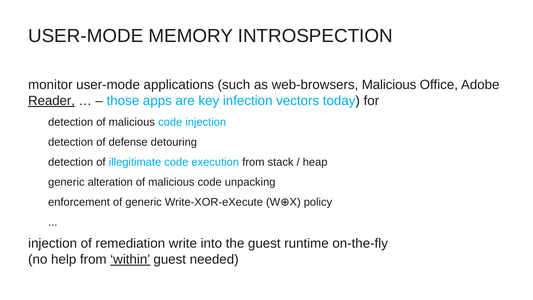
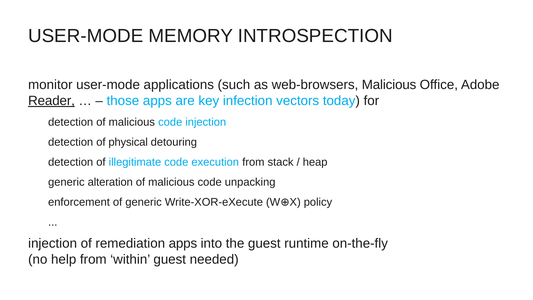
defense: defense -> physical
remediation write: write -> apps
within underline: present -> none
